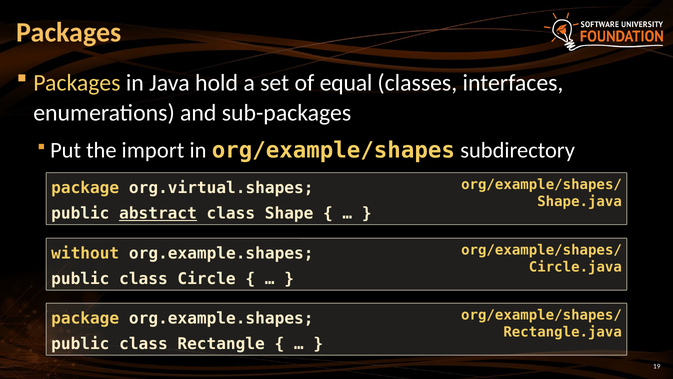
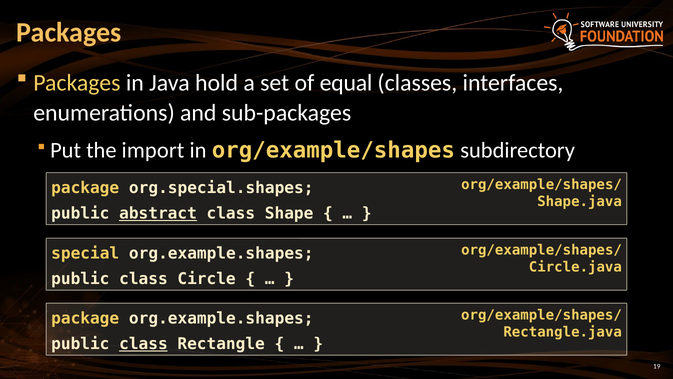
org.virtual.shapes: org.virtual.shapes -> org.special.shapes
without: without -> special
class at (143, 344) underline: none -> present
